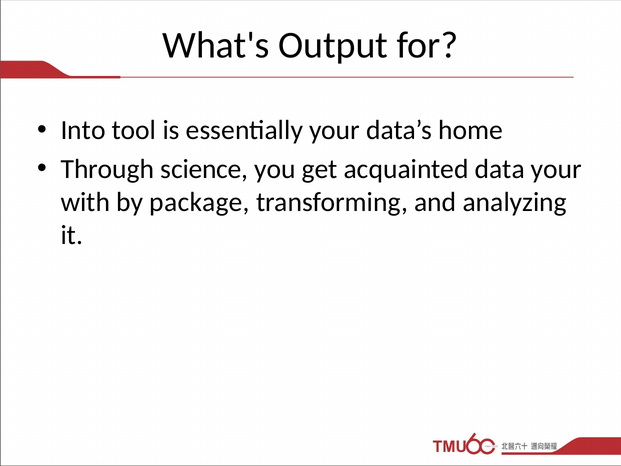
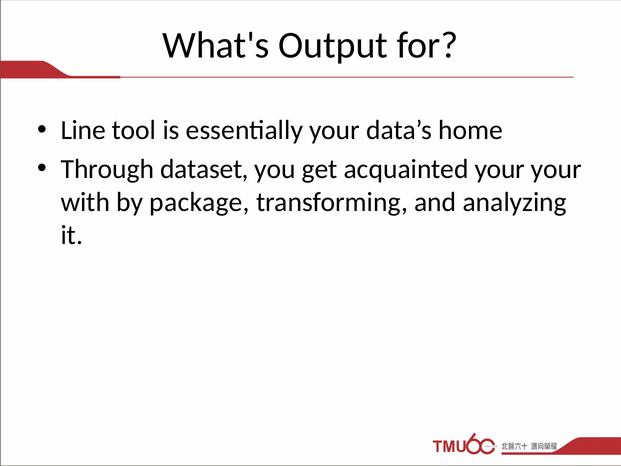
Into: Into -> Line
science: science -> dataset
acquainted data: data -> your
